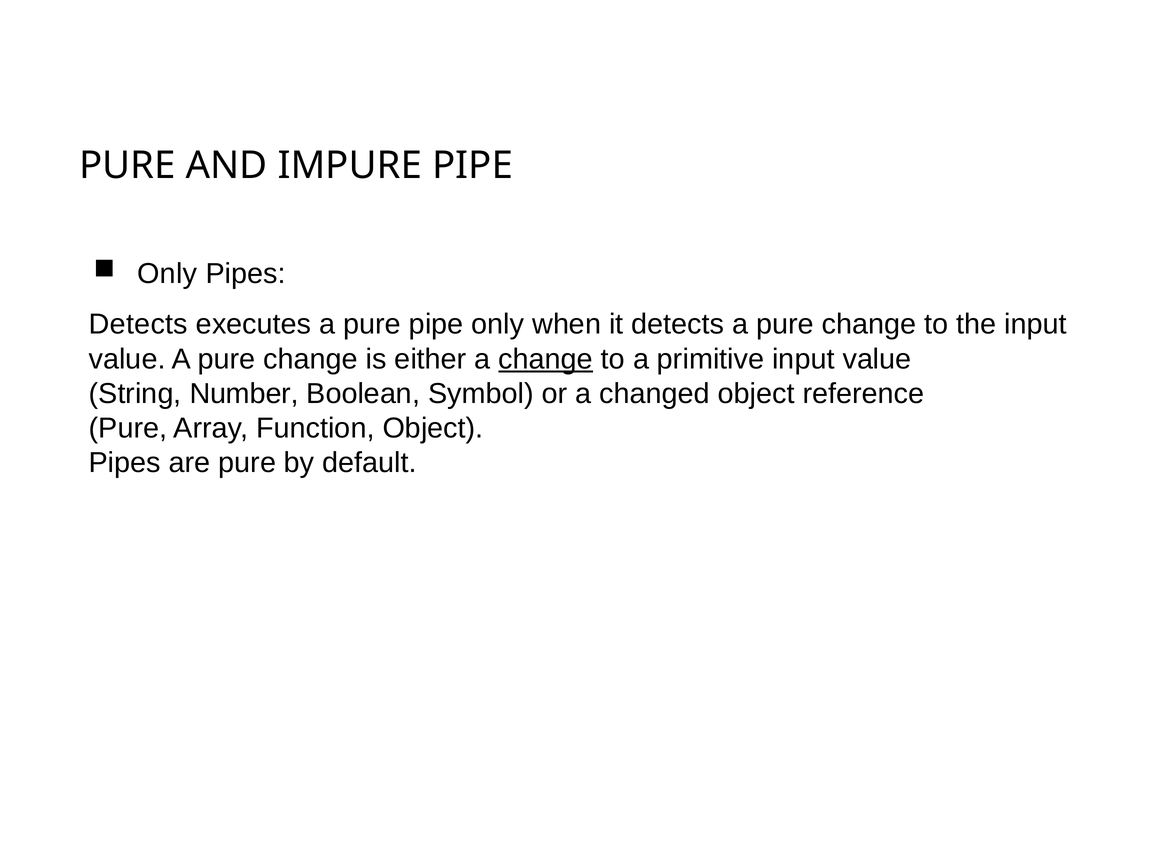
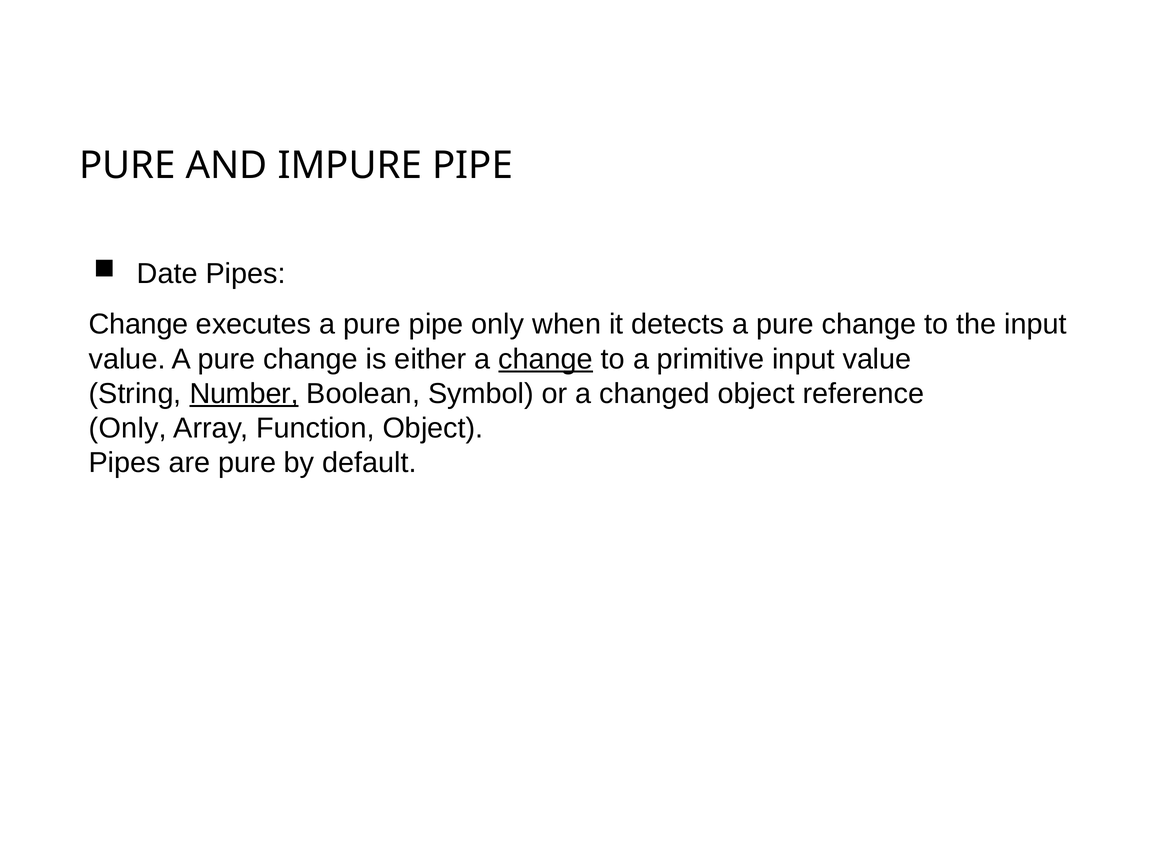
Only at (167, 274): Only -> Date
Detects at (138, 324): Detects -> Change
Number underline: none -> present
Pure at (128, 428): Pure -> Only
